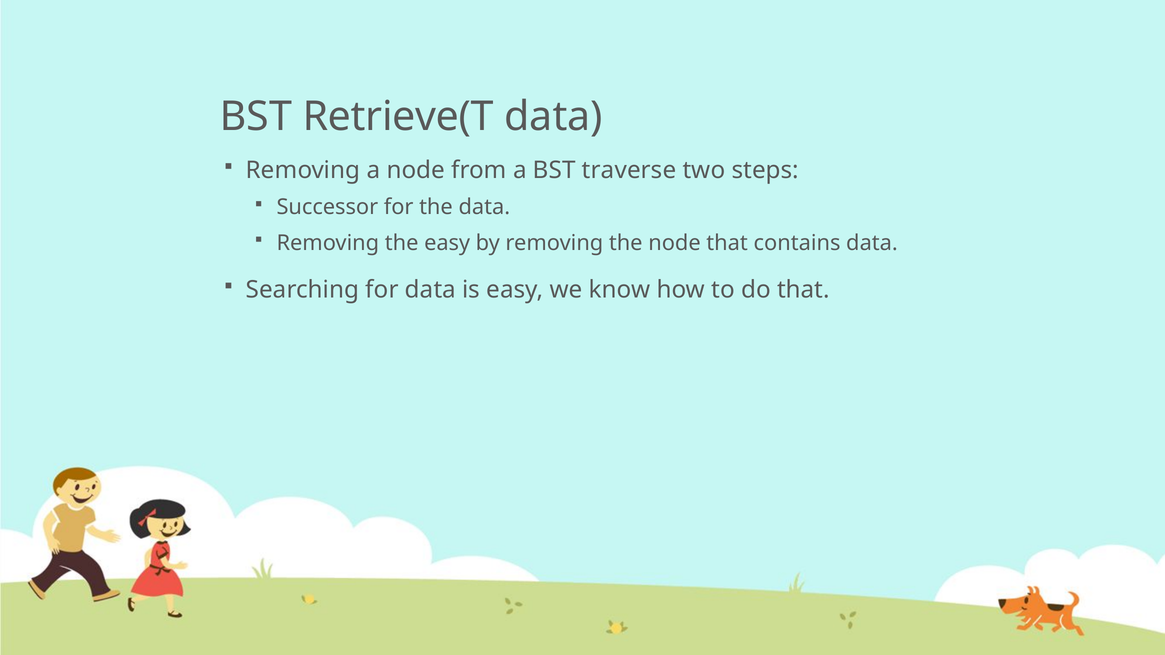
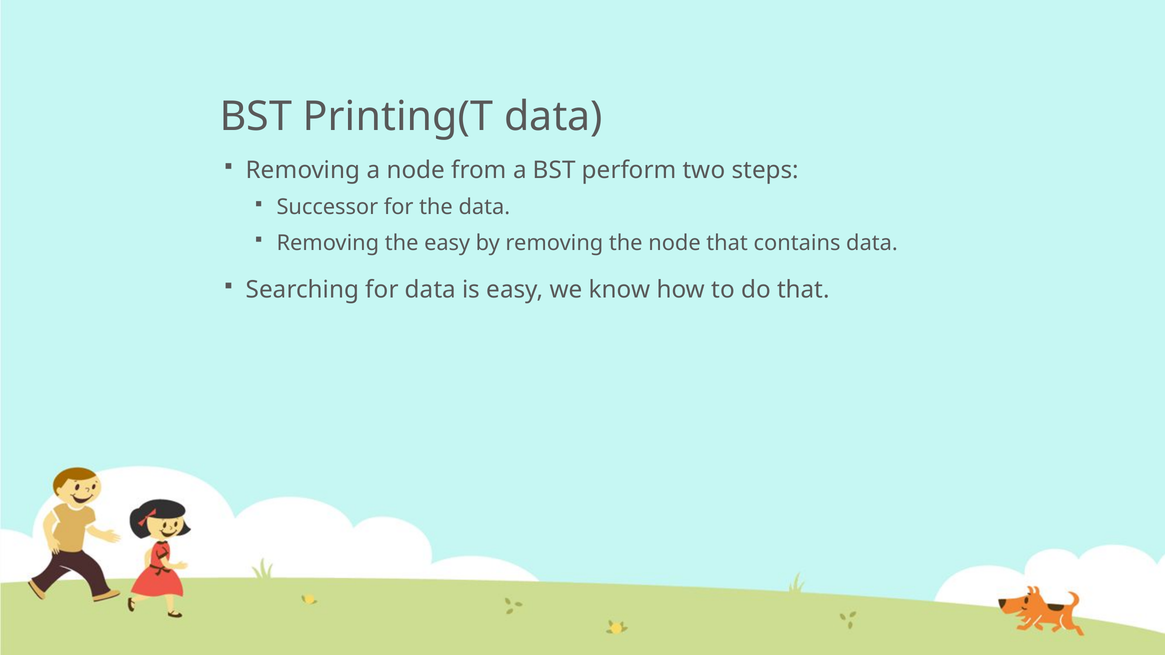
Retrieve(T: Retrieve(T -> Printing(T
traverse: traverse -> perform
